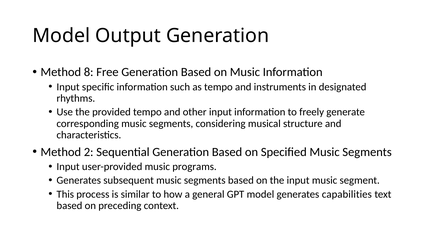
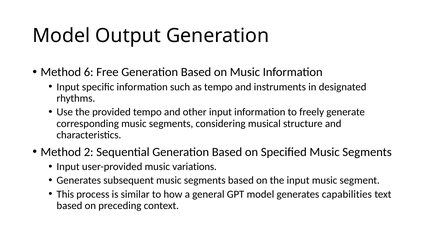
8: 8 -> 6
programs: programs -> variations
